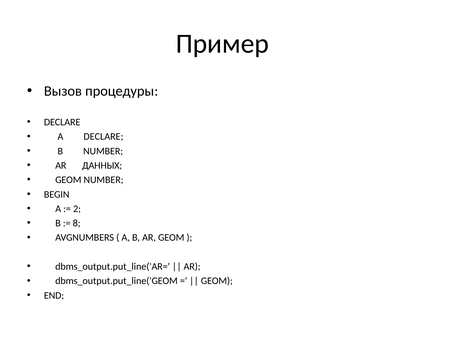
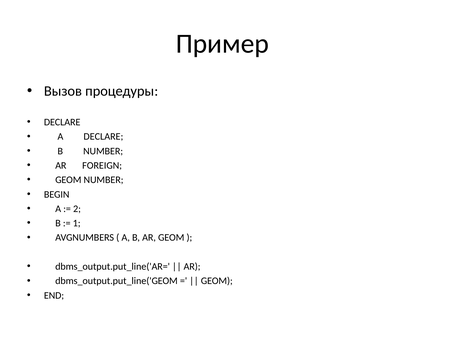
ДАННЫХ: ДАННЫХ -> FOREIGN
8: 8 -> 1
